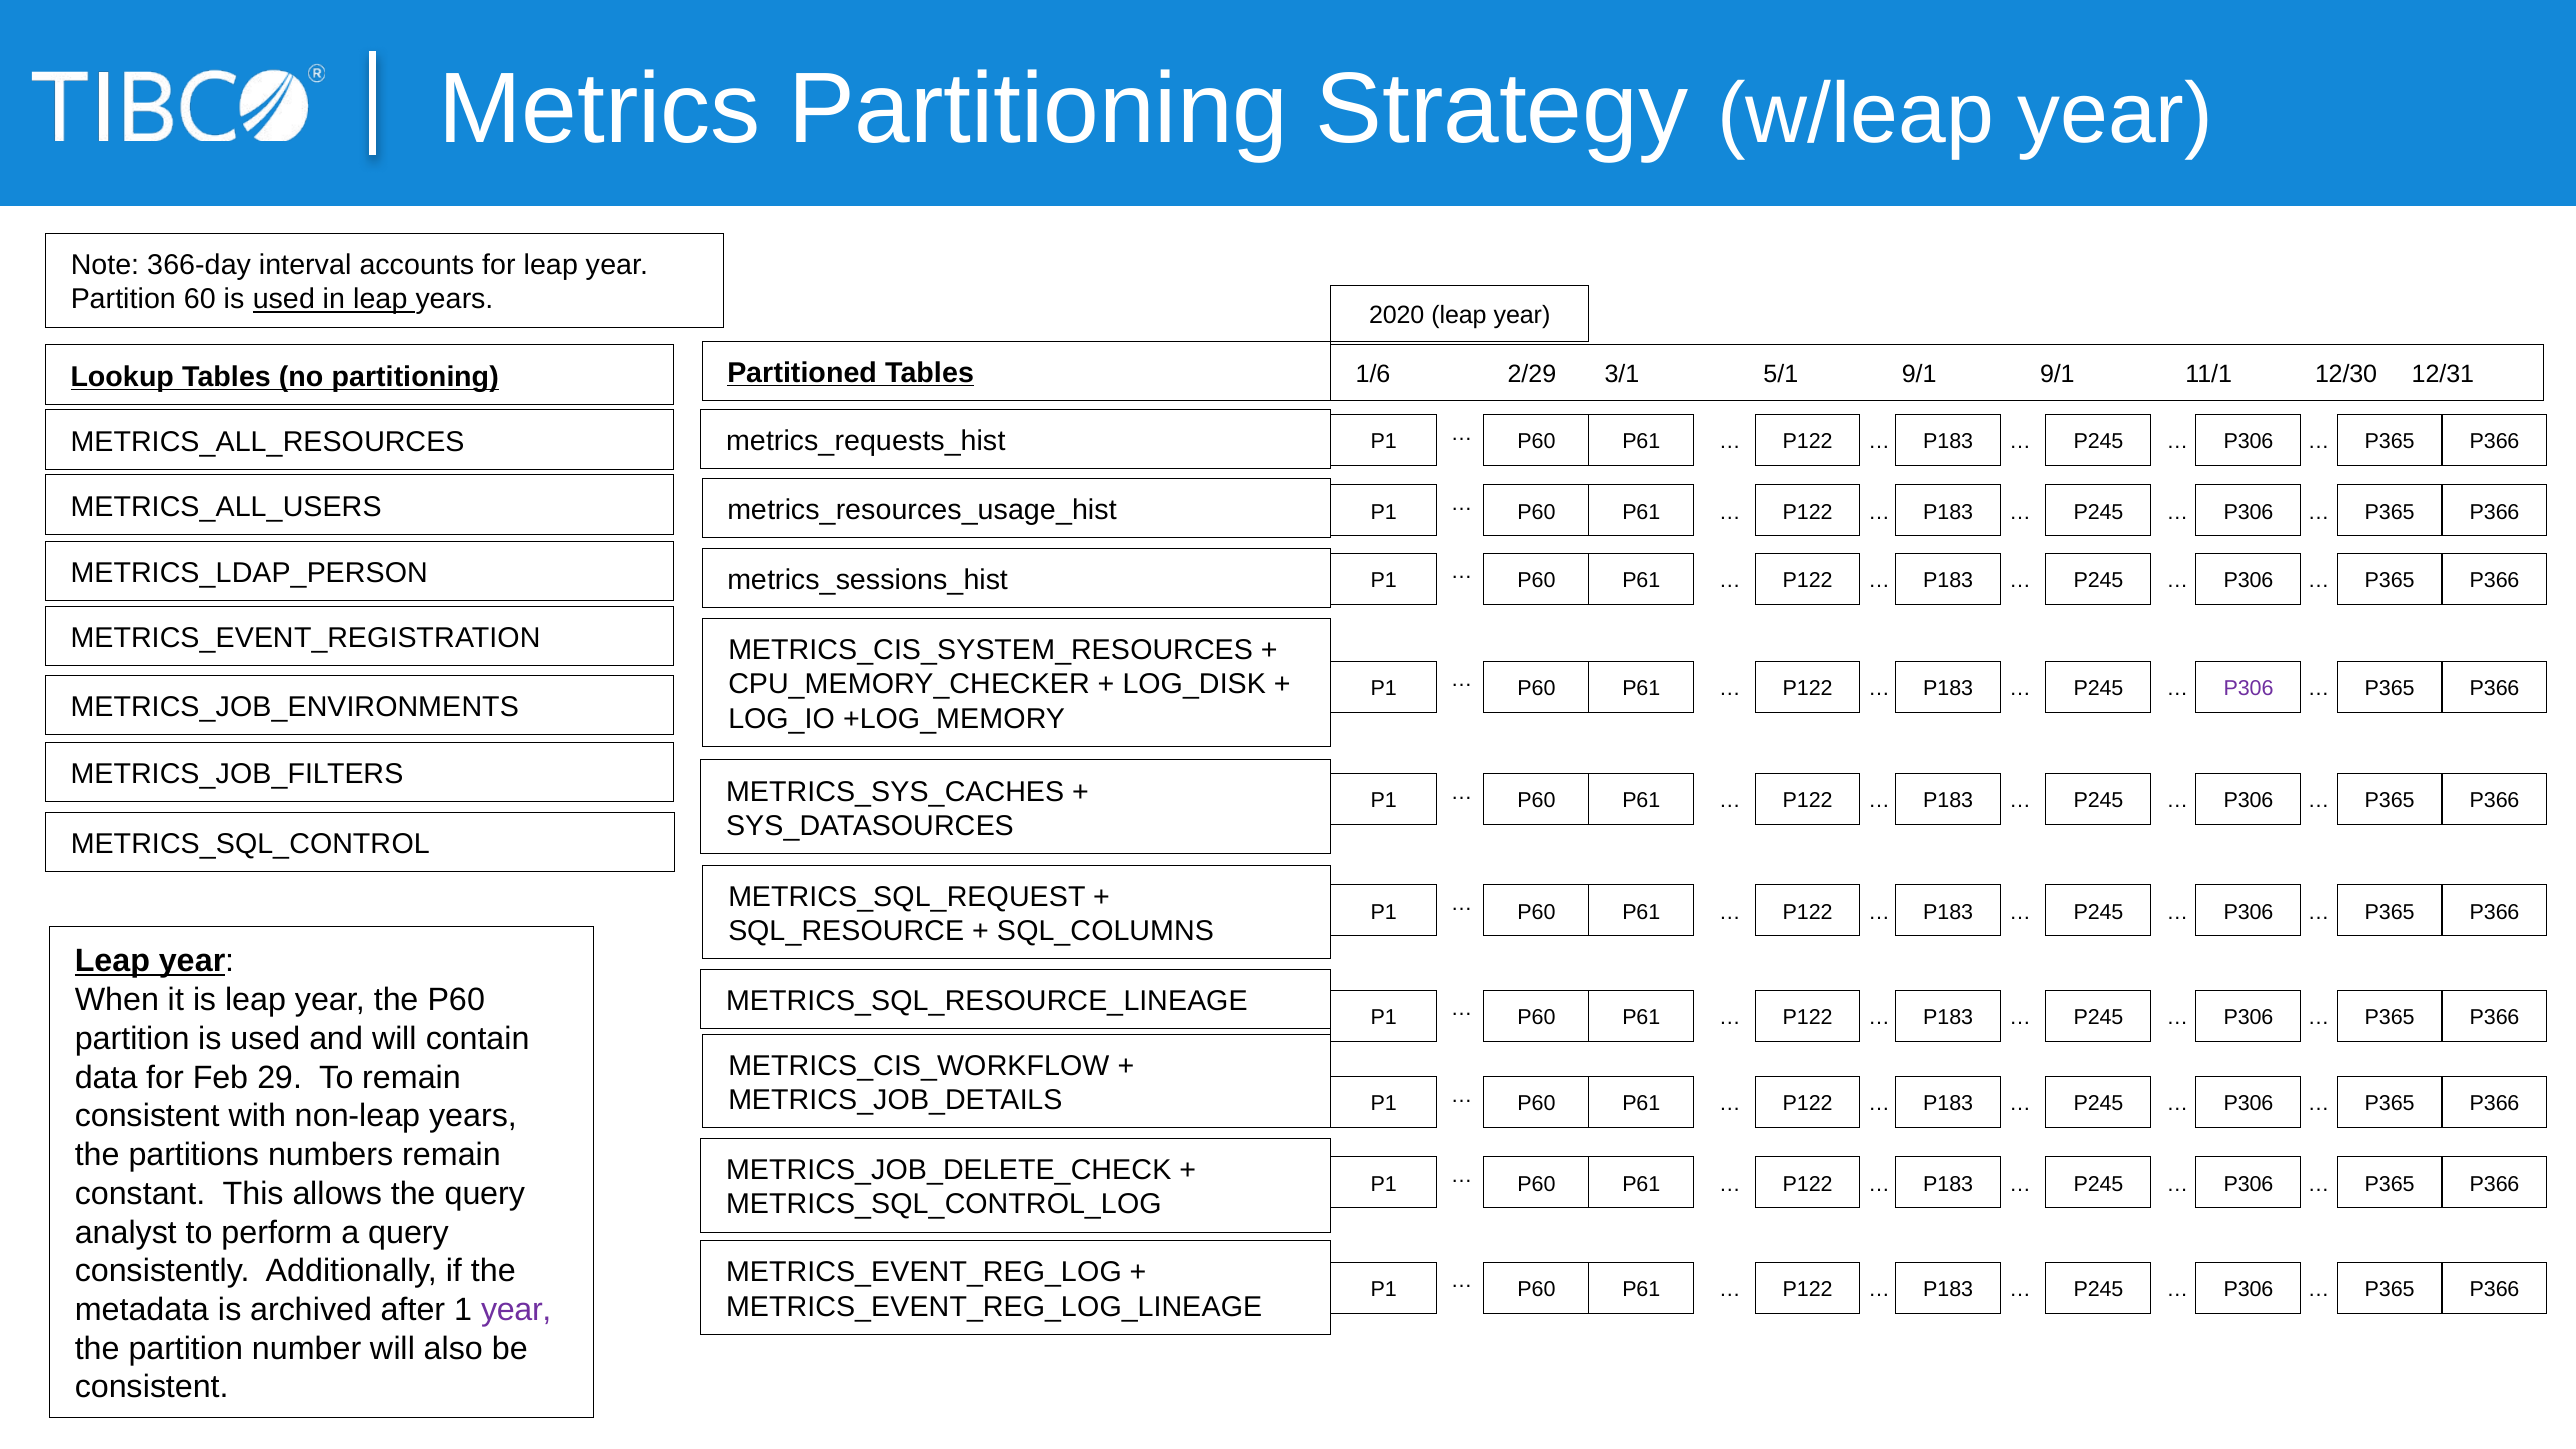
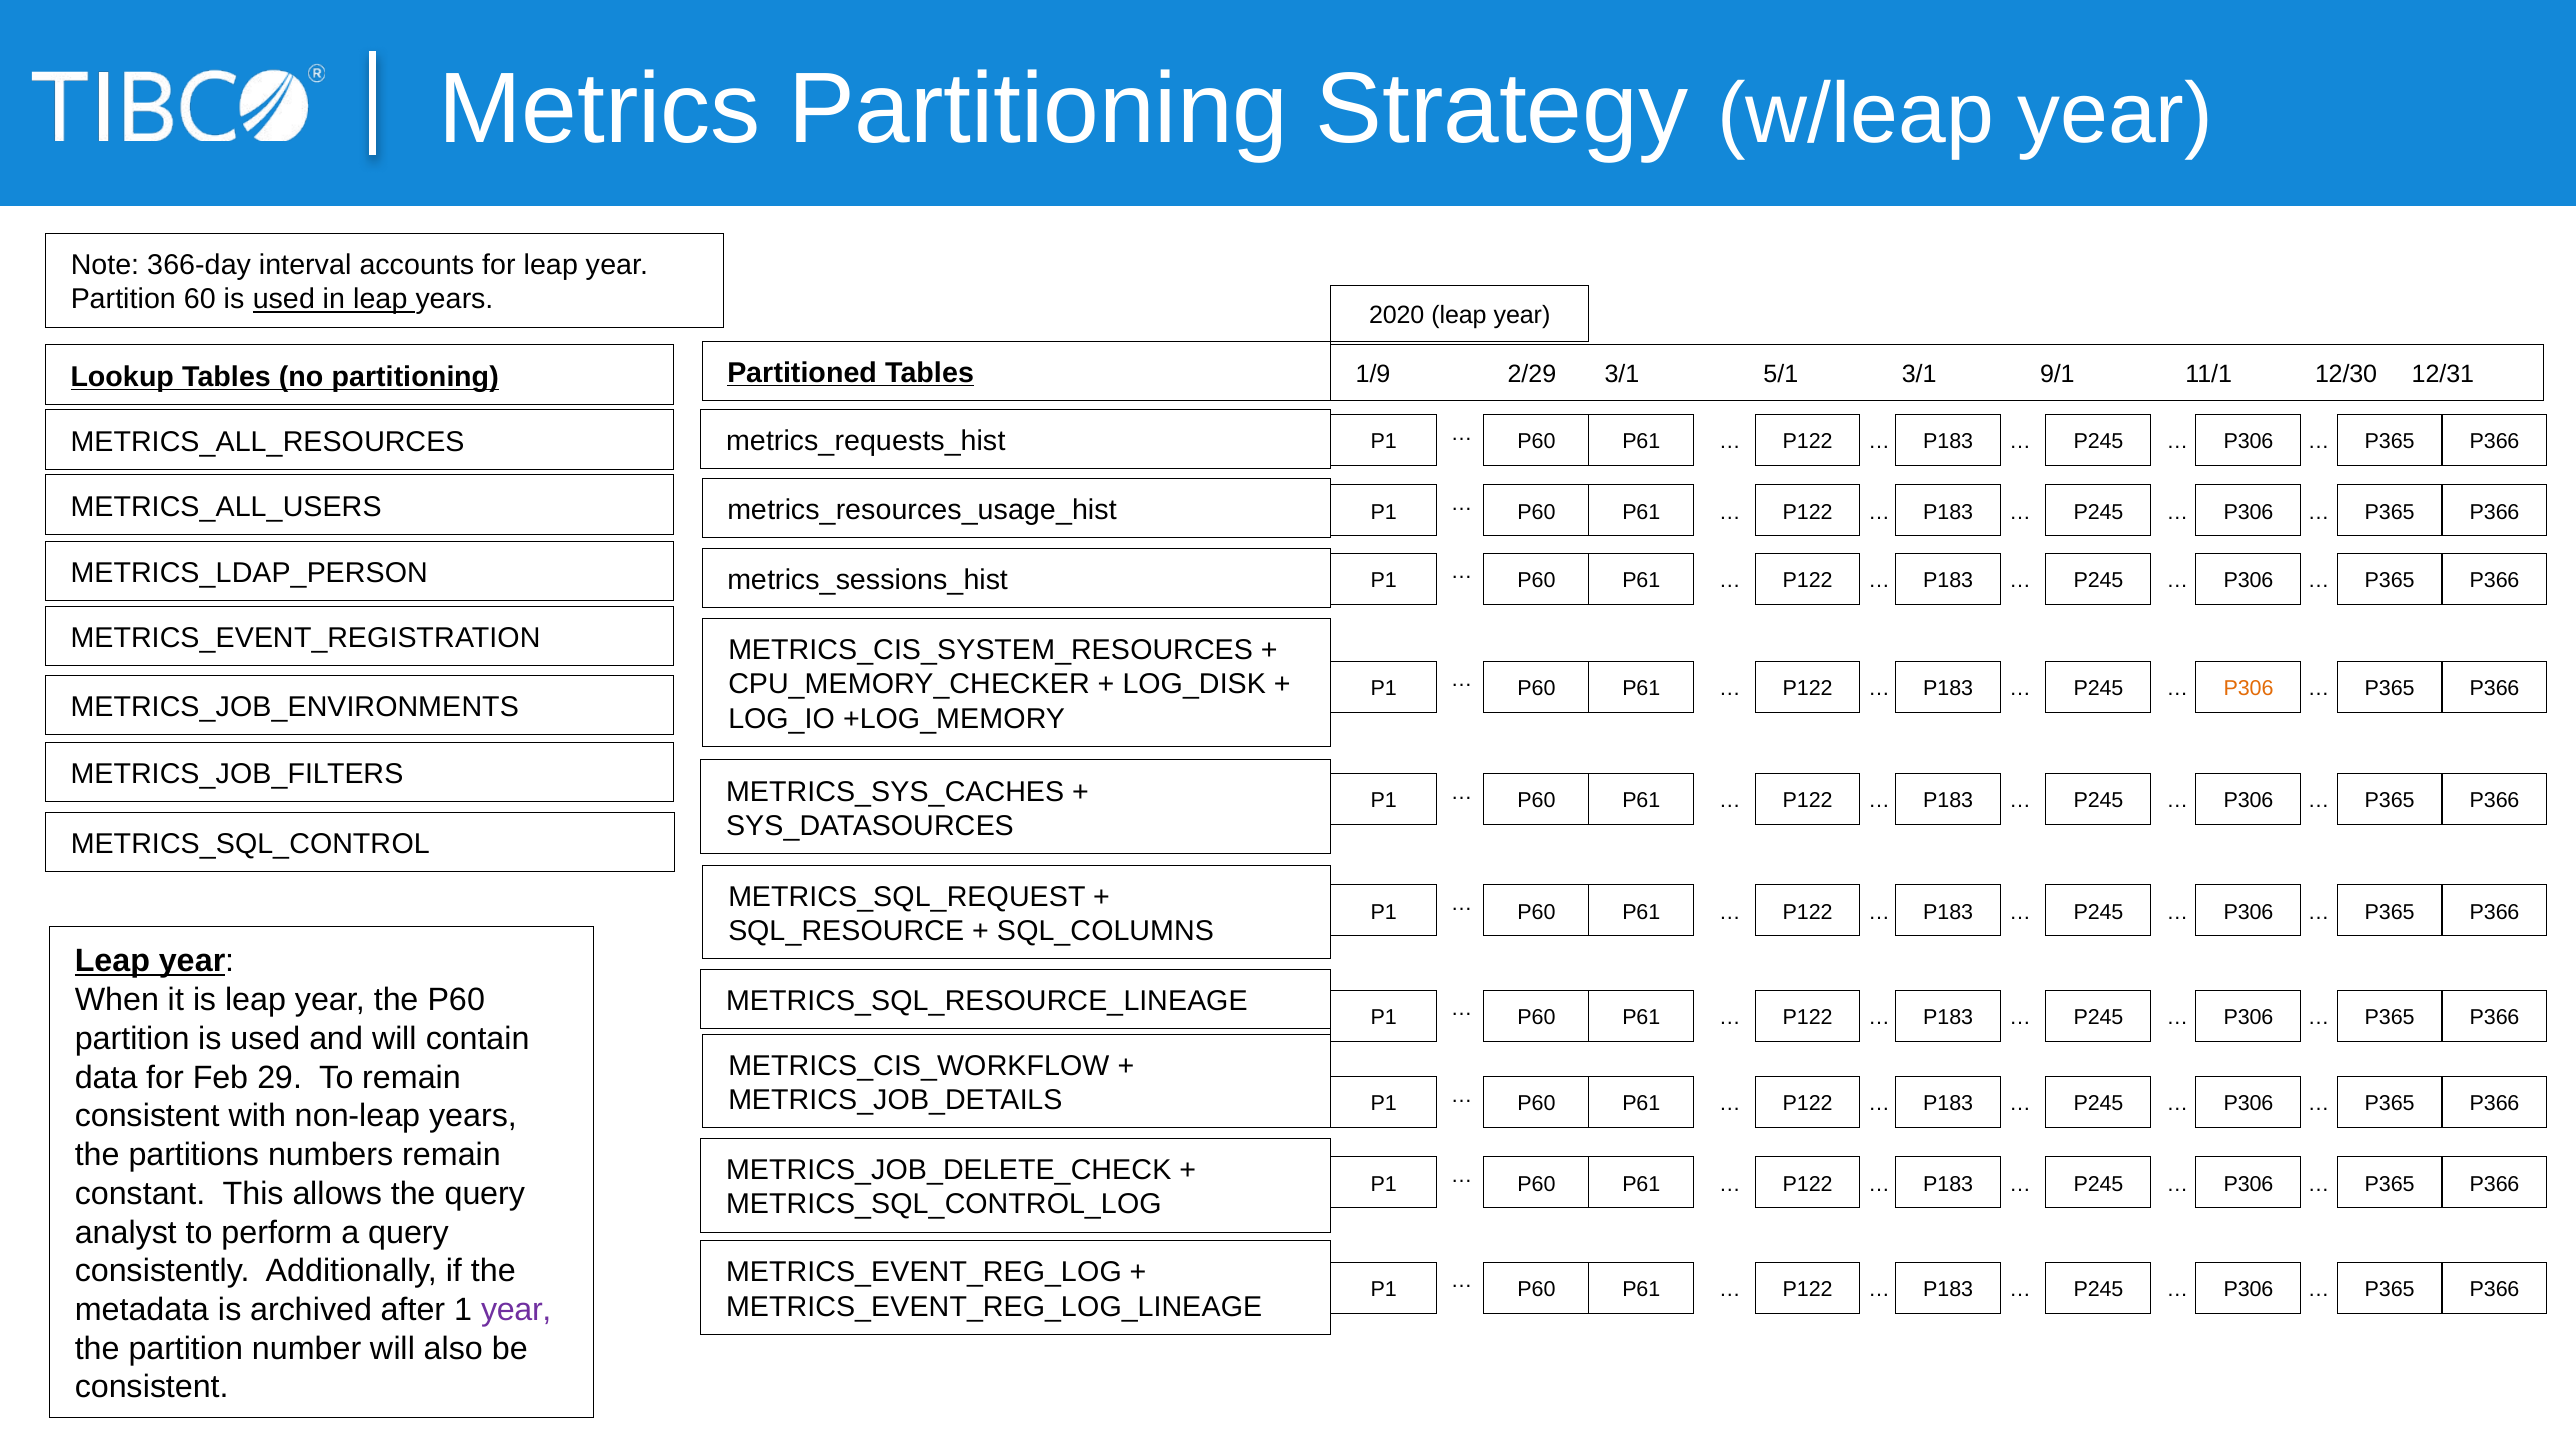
1/6: 1/6 -> 1/9
5/1 9/1: 9/1 -> 3/1
P306 at (2249, 688) colour: purple -> orange
